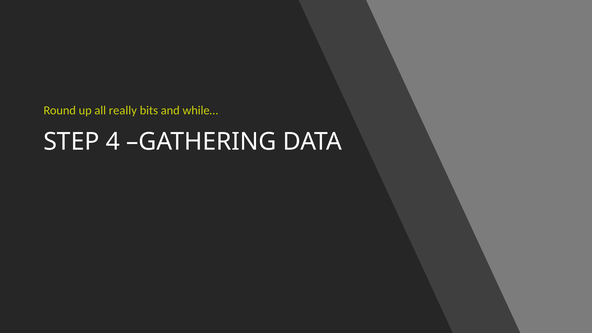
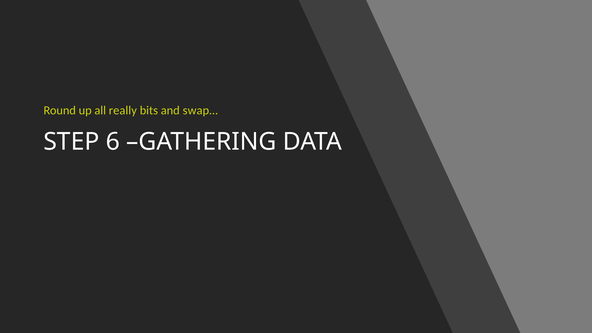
while…: while… -> swap…
4: 4 -> 6
